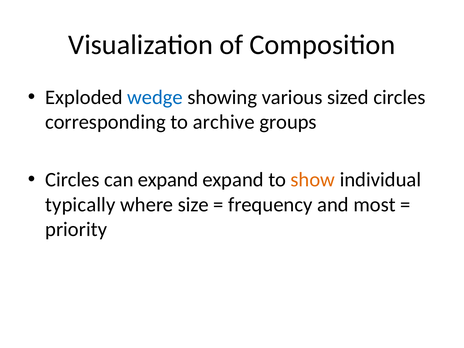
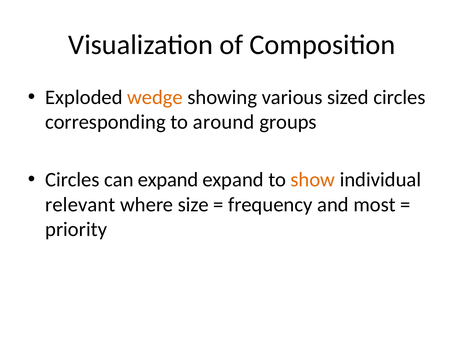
wedge colour: blue -> orange
archive: archive -> around
typically: typically -> relevant
